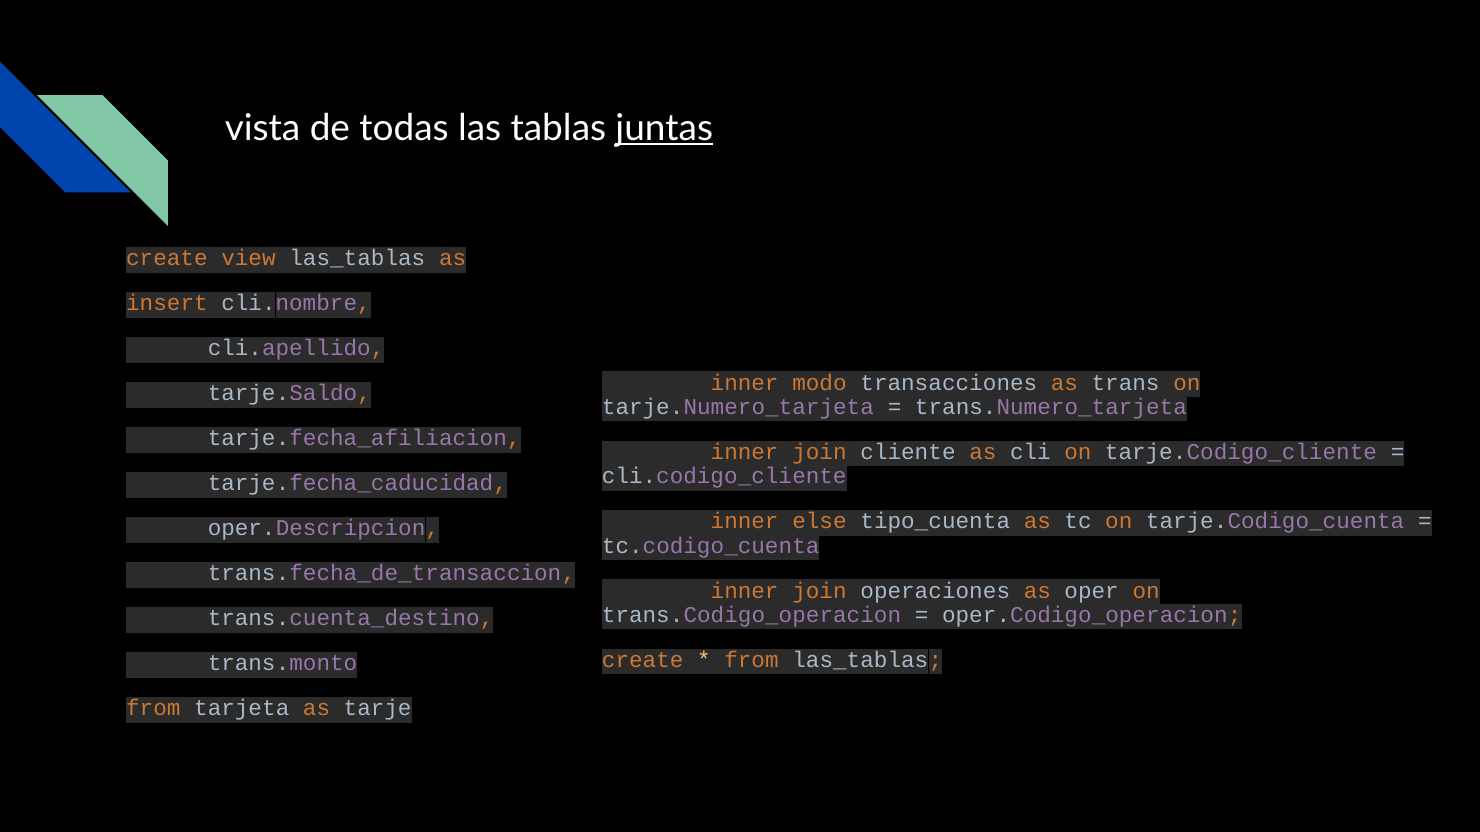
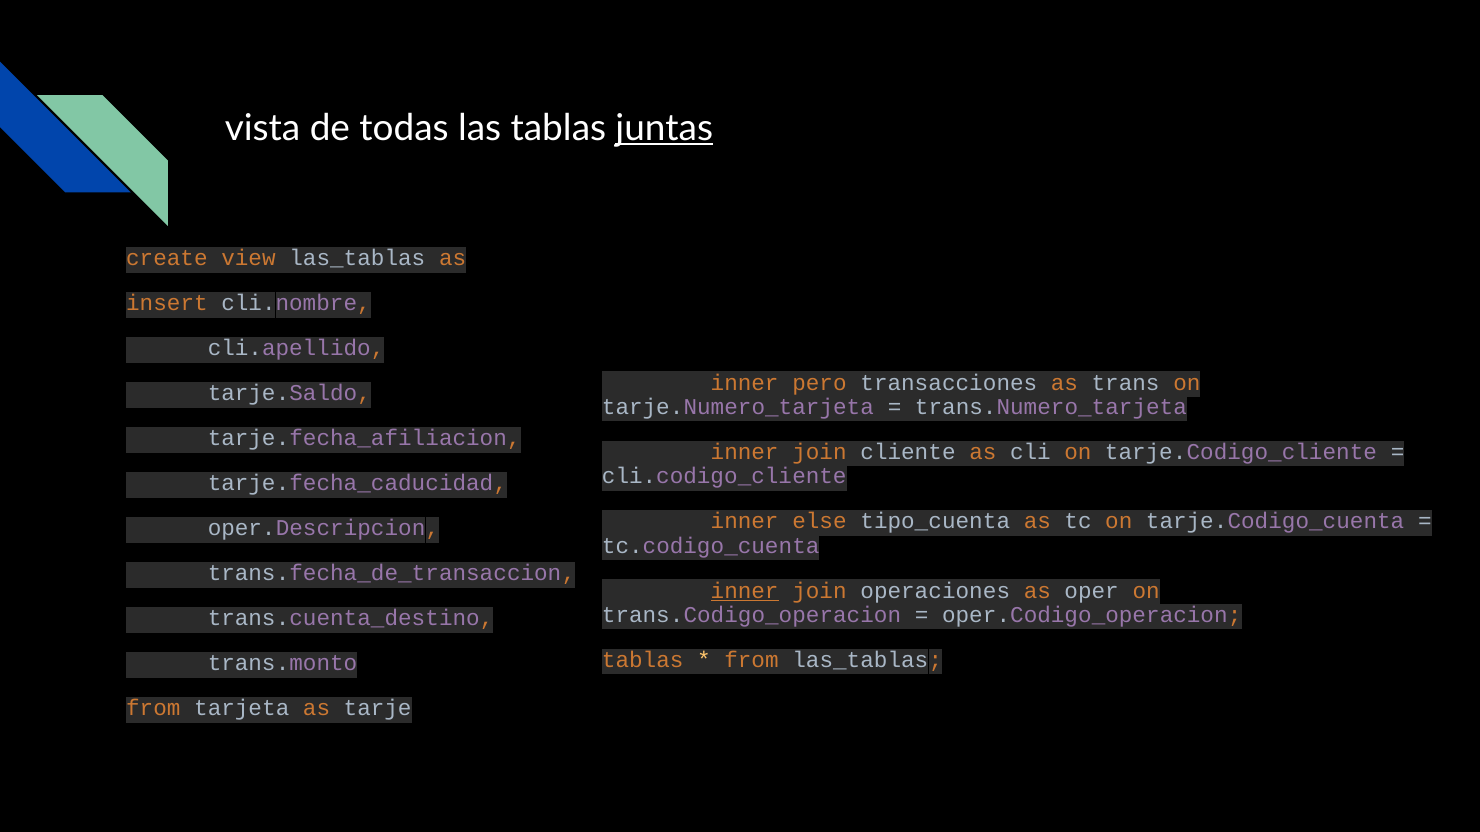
modo: modo -> pero
inner at (745, 591) underline: none -> present
create at (643, 661): create -> tablas
